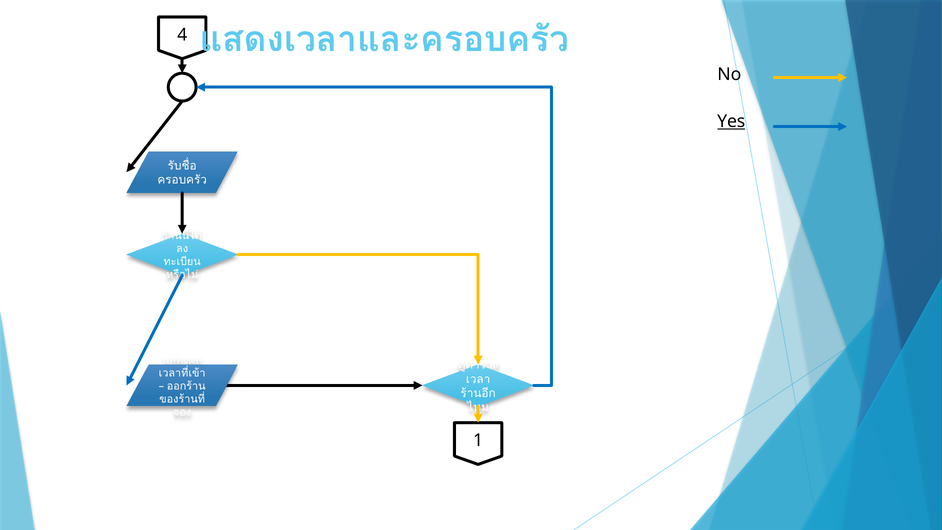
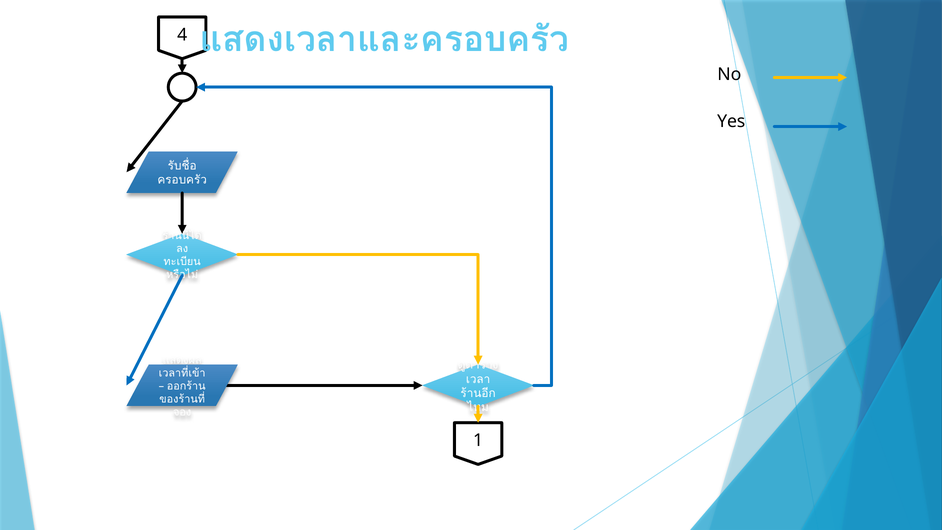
Yes underline: present -> none
